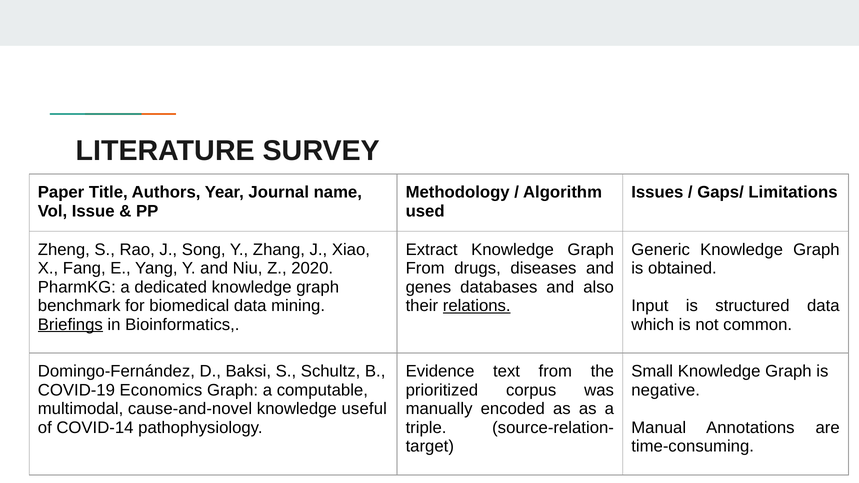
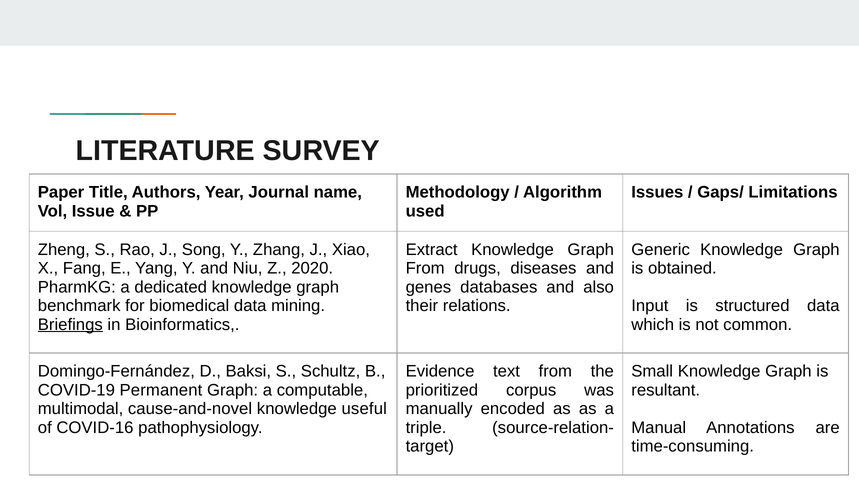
relations underline: present -> none
Economics: Economics -> Permanent
negative: negative -> resultant
COVID-14: COVID-14 -> COVID-16
